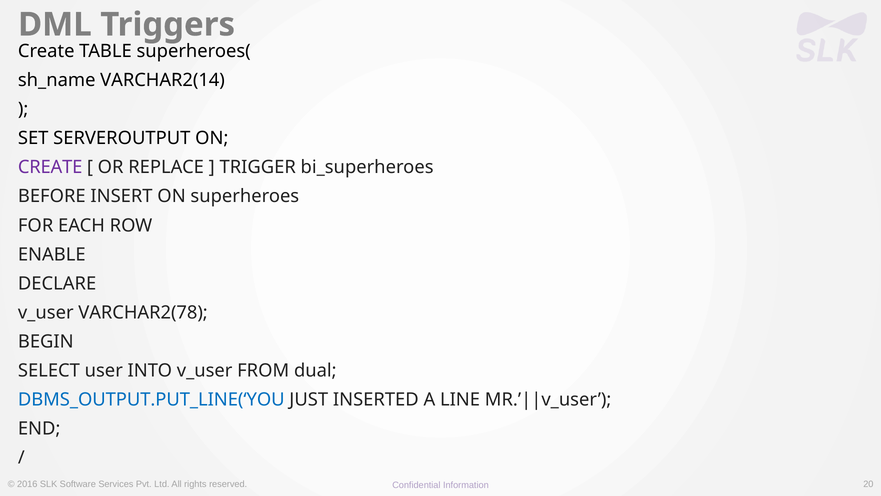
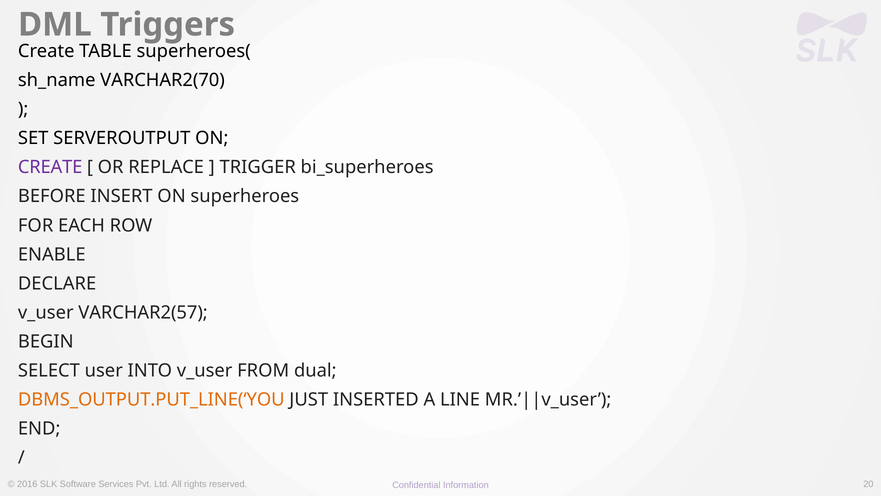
VARCHAR2(14: VARCHAR2(14 -> VARCHAR2(70
VARCHAR2(78: VARCHAR2(78 -> VARCHAR2(57
DBMS_OUTPUT.PUT_LINE(‘YOU colour: blue -> orange
